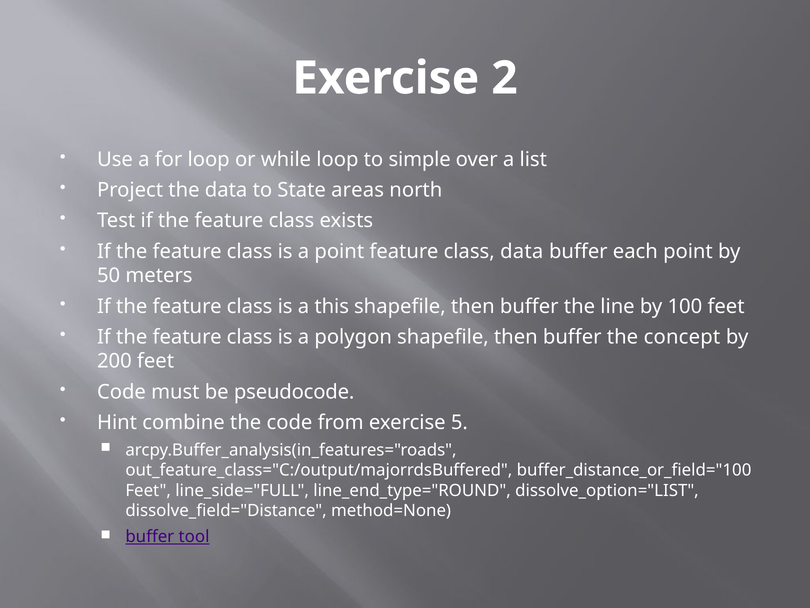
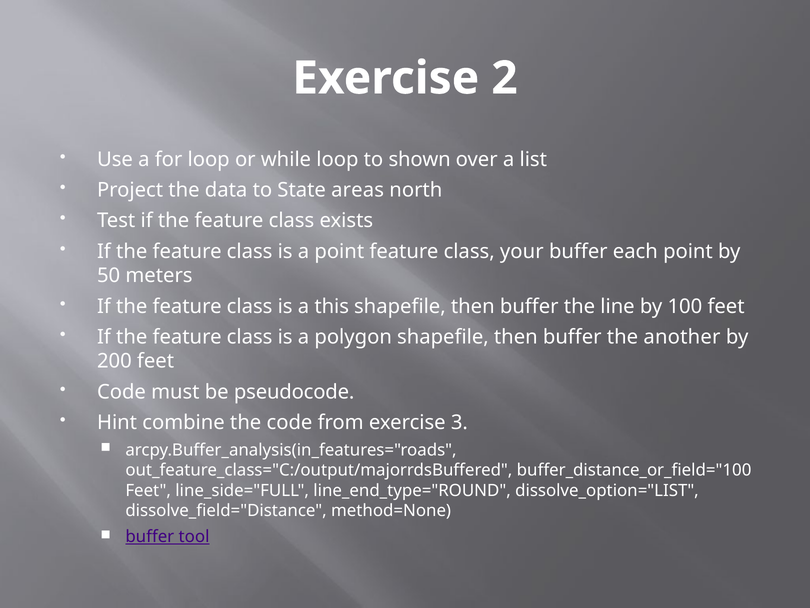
simple: simple -> shown
class data: data -> your
concept: concept -> another
5: 5 -> 3
